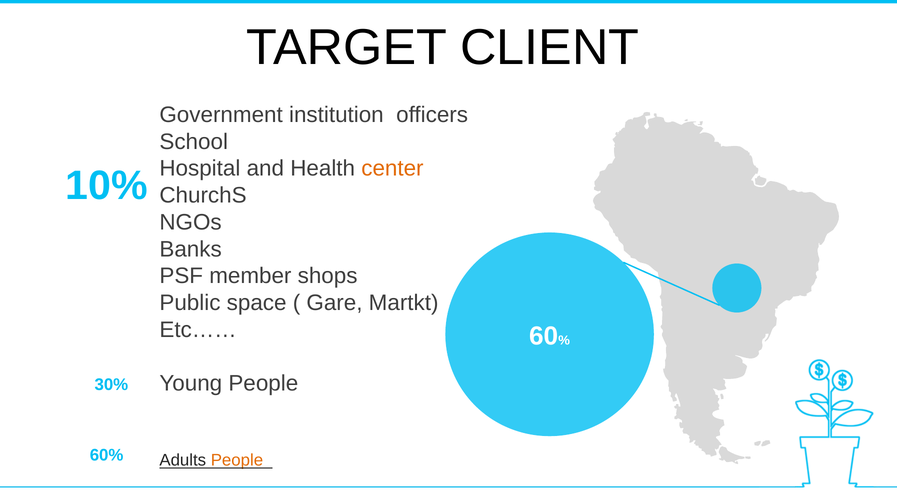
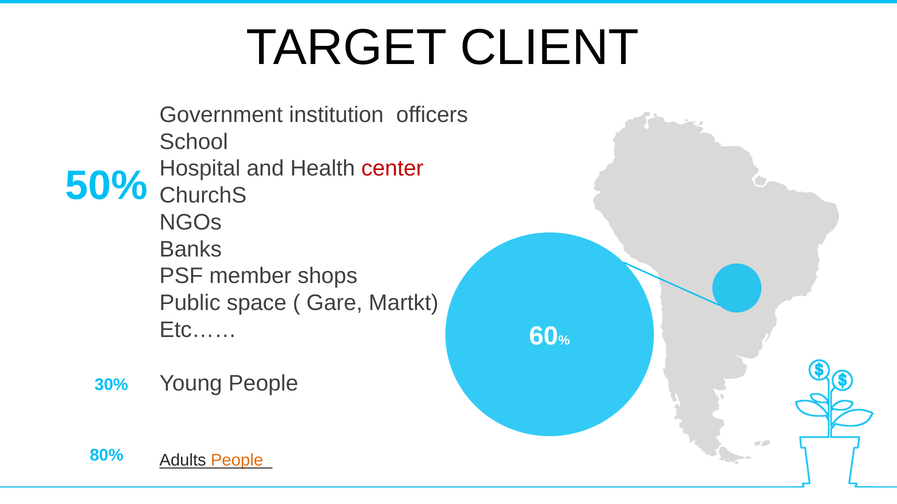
center colour: orange -> red
10%: 10% -> 50%
60%: 60% -> 80%
